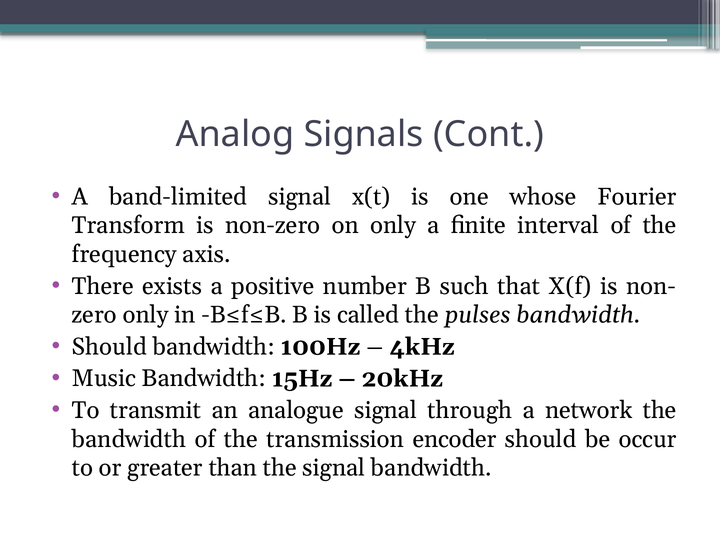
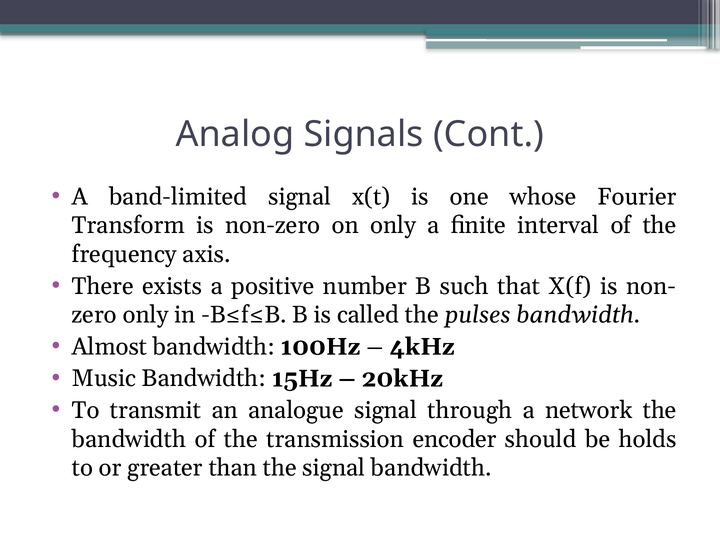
Should at (109, 347): Should -> Almost
occur: occur -> holds
